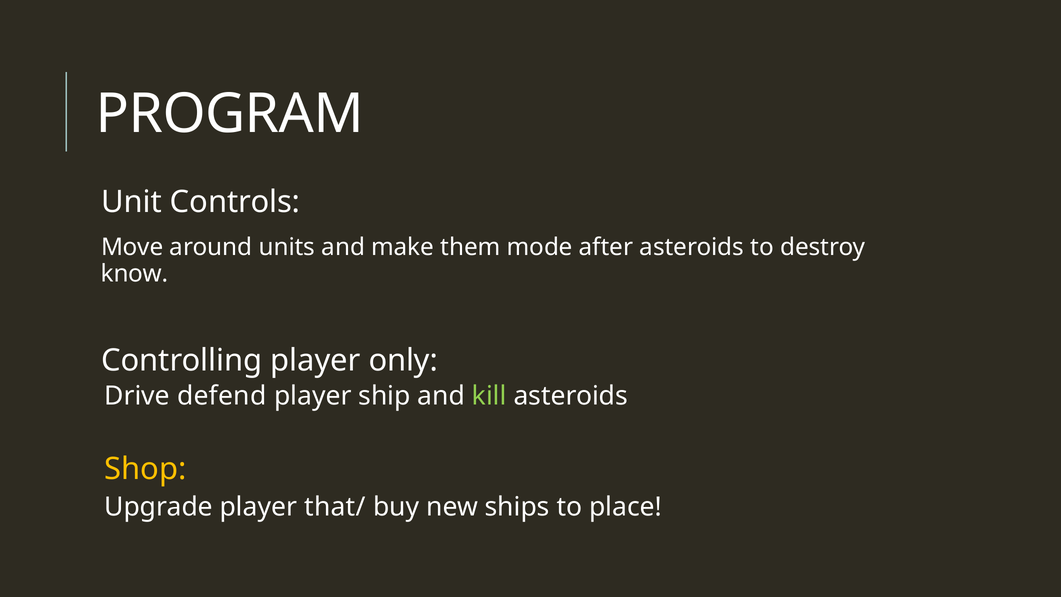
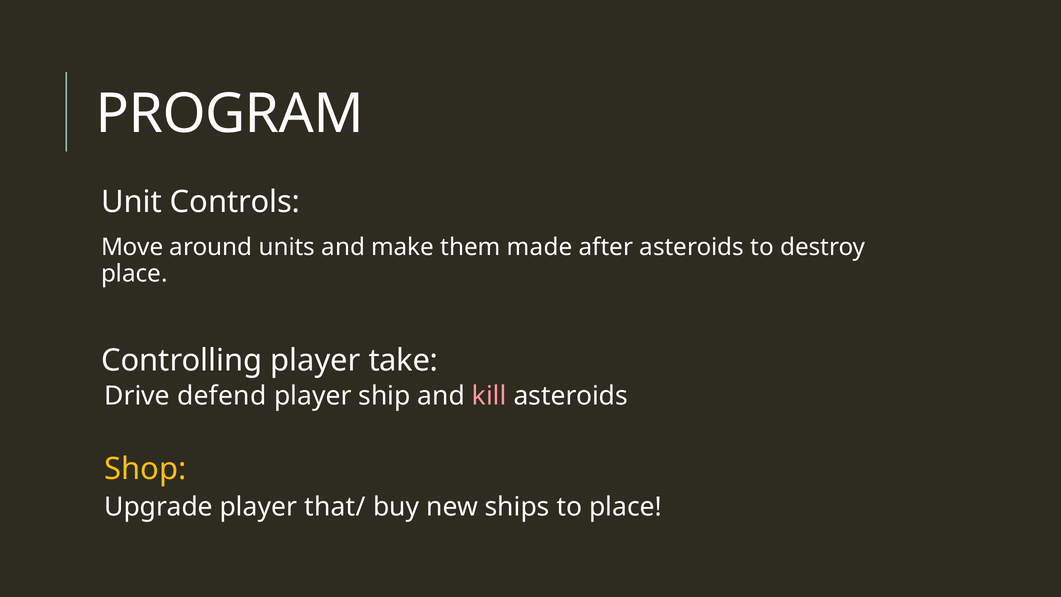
mode: mode -> made
know at (134, 274): know -> place
only: only -> take
kill colour: light green -> pink
